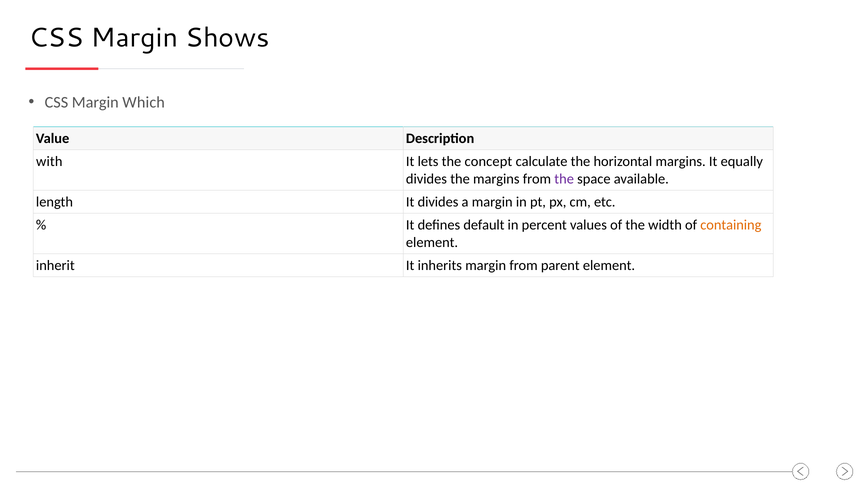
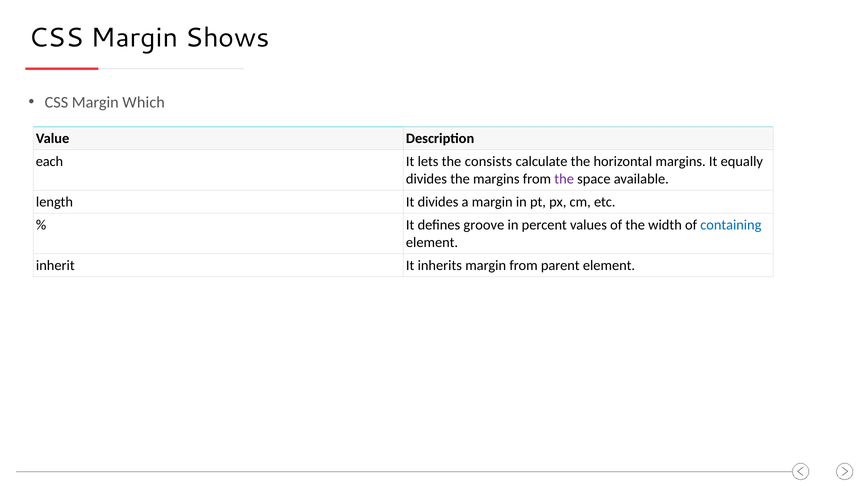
with: with -> each
concept: concept -> consists
default: default -> groove
containing colour: orange -> blue
